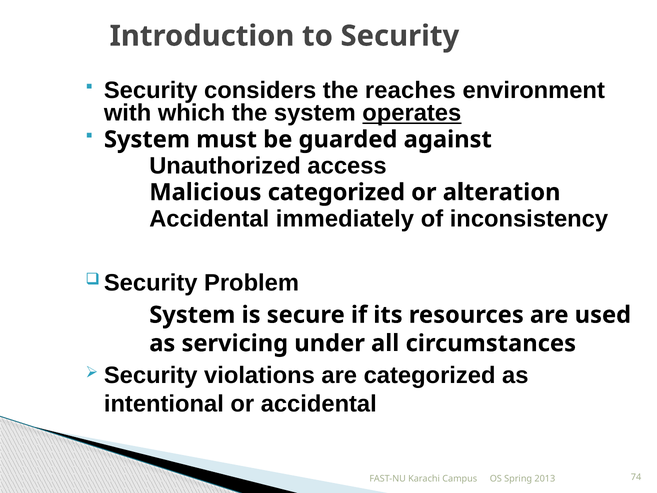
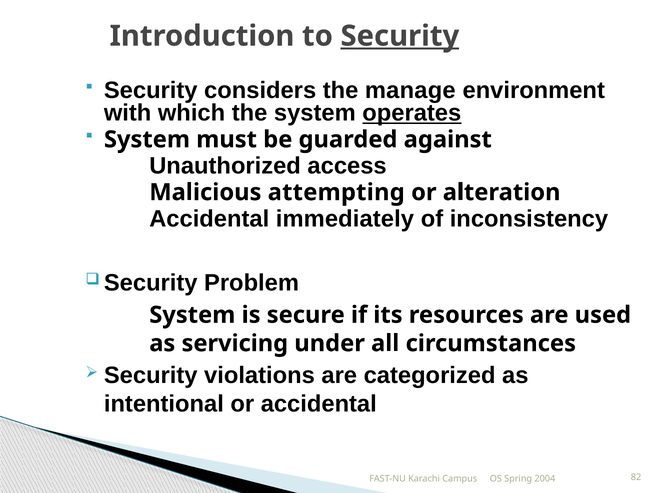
Security at (400, 36) underline: none -> present
reaches: reaches -> manage
Malicious categorized: categorized -> attempting
2013: 2013 -> 2004
74: 74 -> 82
